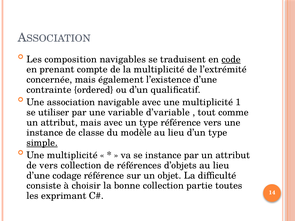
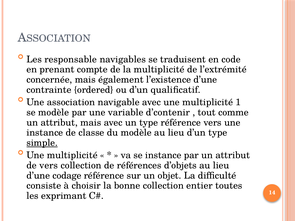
composition: composition -> responsable
code underline: present -> none
se utiliser: utiliser -> modèle
d’variable: d’variable -> d’contenir
partie: partie -> entier
